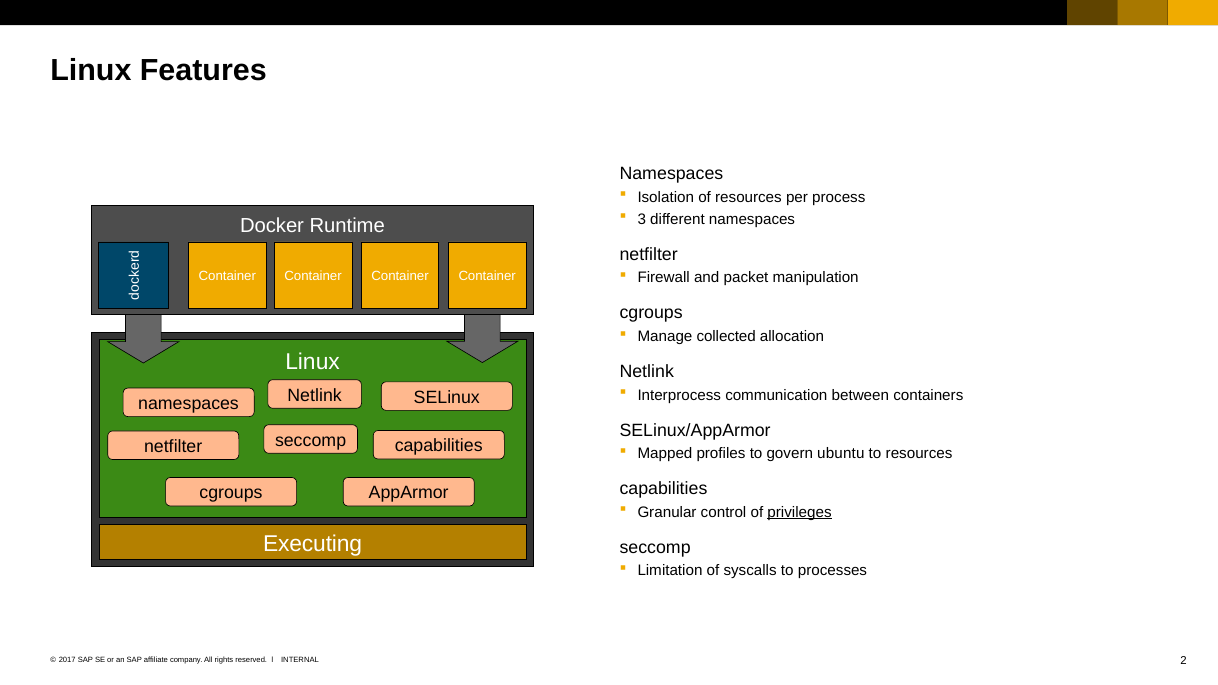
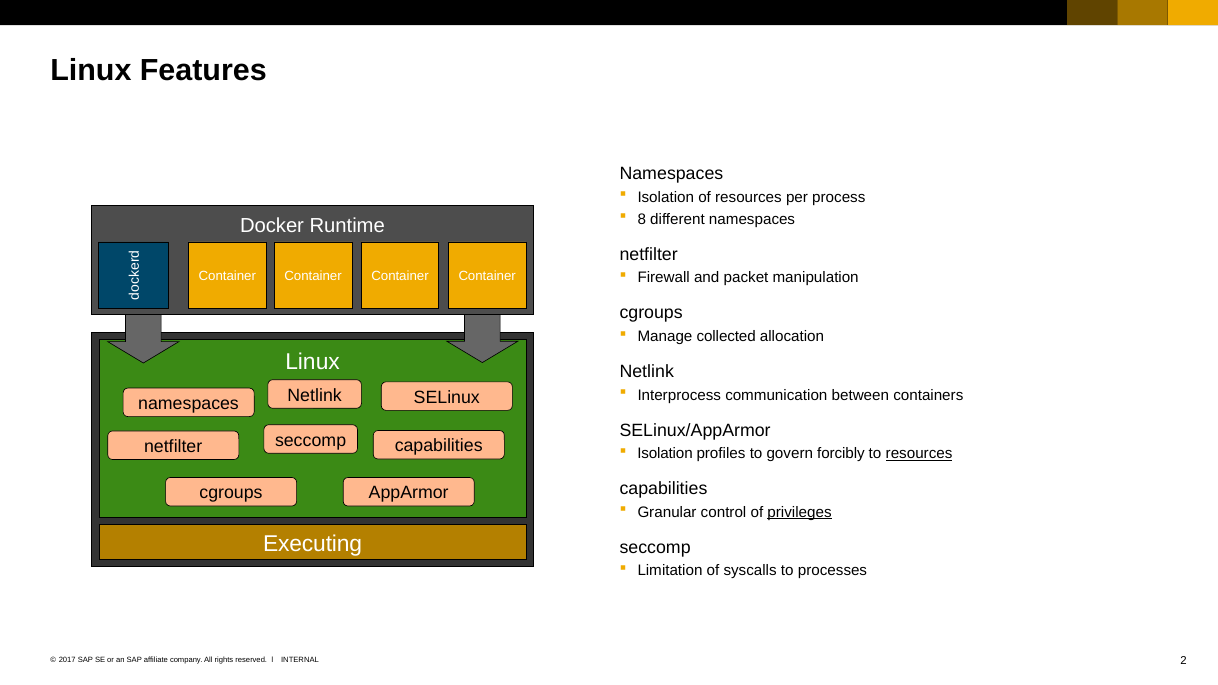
3: 3 -> 8
Mapped at (665, 454): Mapped -> Isolation
ubuntu: ubuntu -> forcibly
resources at (919, 454) underline: none -> present
